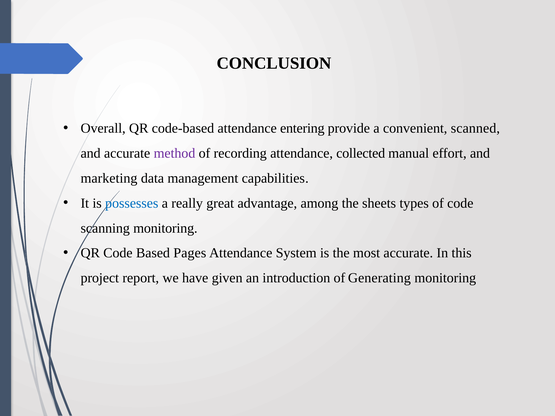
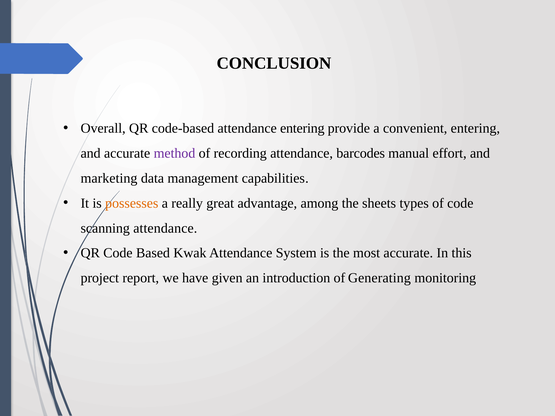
convenient scanned: scanned -> entering
collected: collected -> barcodes
possesses colour: blue -> orange
scanning monitoring: monitoring -> attendance
Pages: Pages -> Kwak
